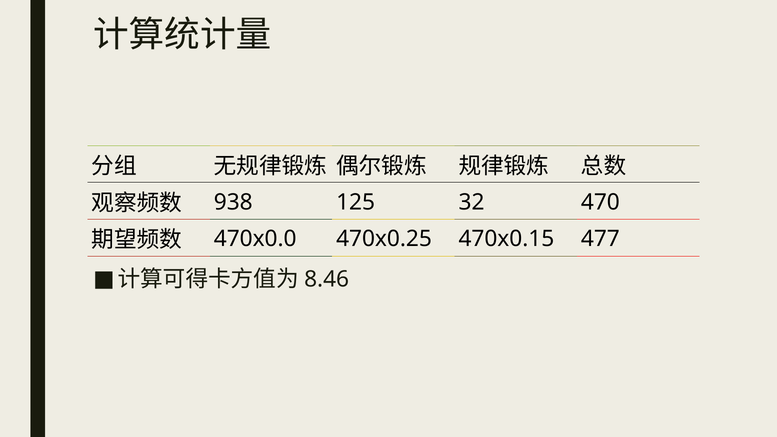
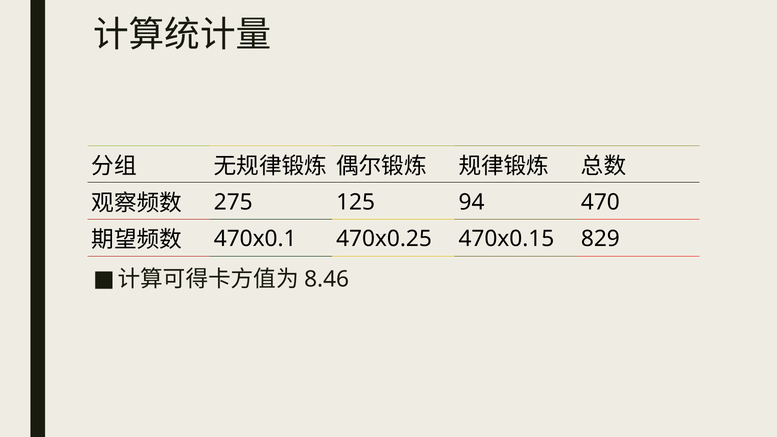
938: 938 -> 275
32: 32 -> 94
470x0.0: 470x0.0 -> 470x0.1
477: 477 -> 829
